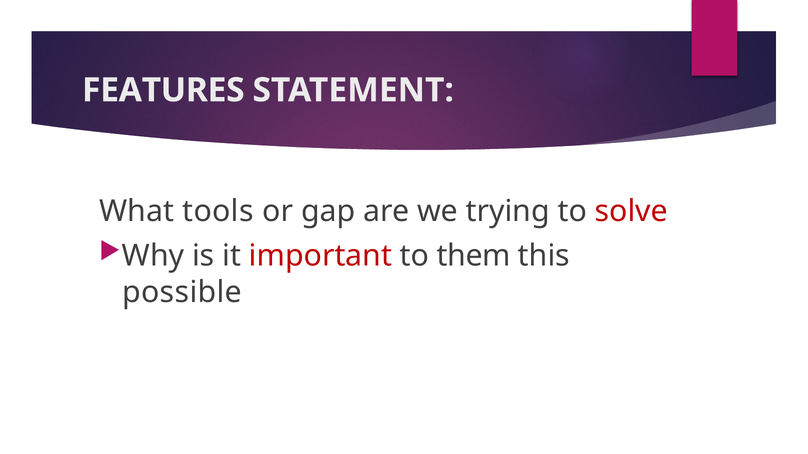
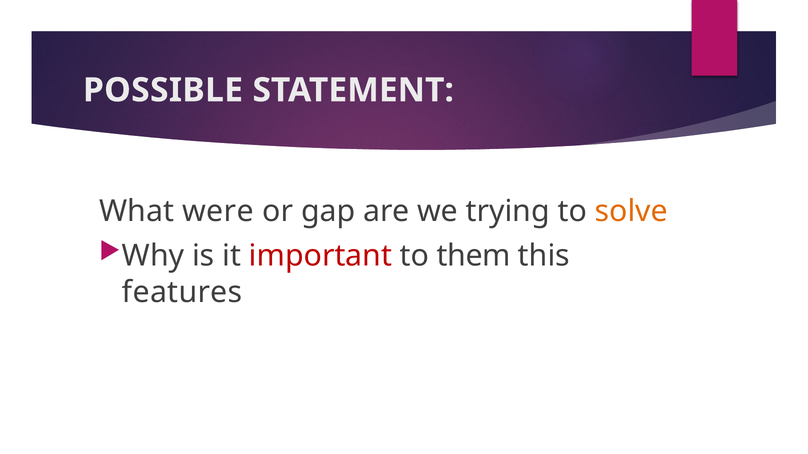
FEATURES: FEATURES -> POSSIBLE
tools: tools -> were
solve colour: red -> orange
possible: possible -> features
